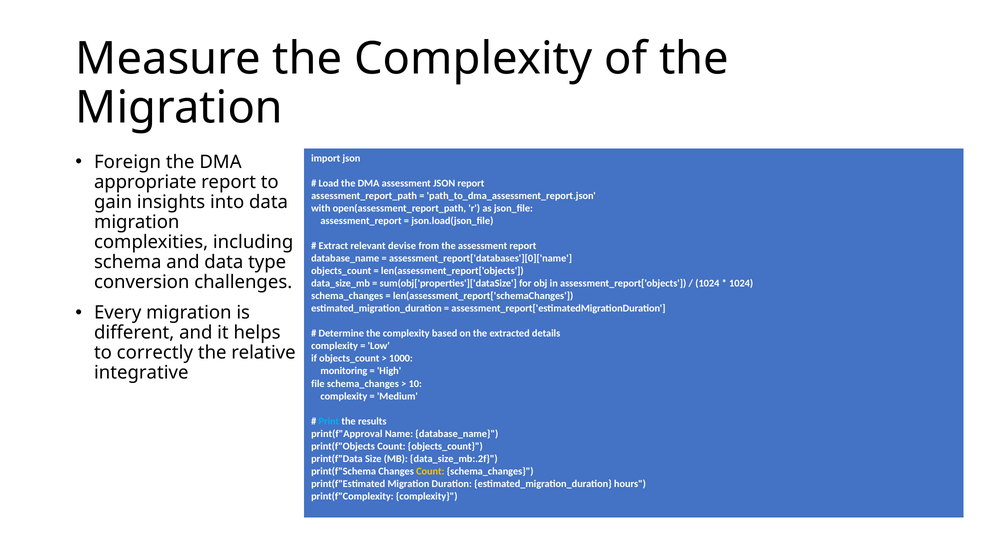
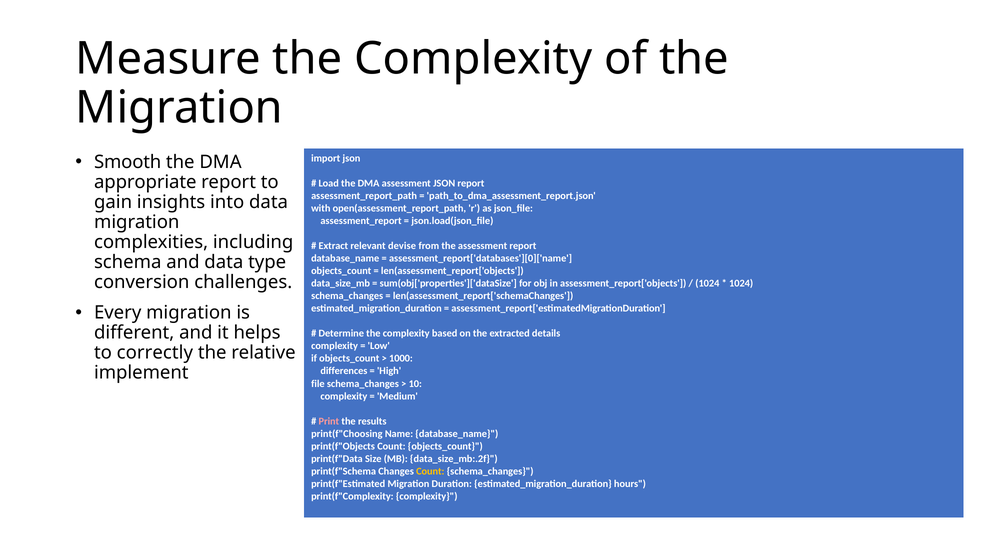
Foreign: Foreign -> Smooth
monitoring: monitoring -> differences
integrative: integrative -> implement
Print colour: light blue -> pink
print(f"Approval: print(f"Approval -> print(f"Choosing
